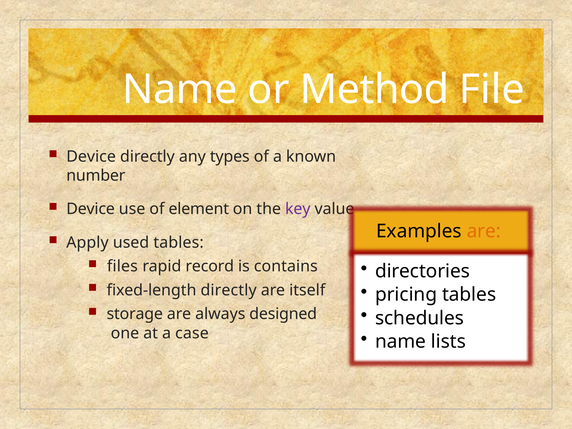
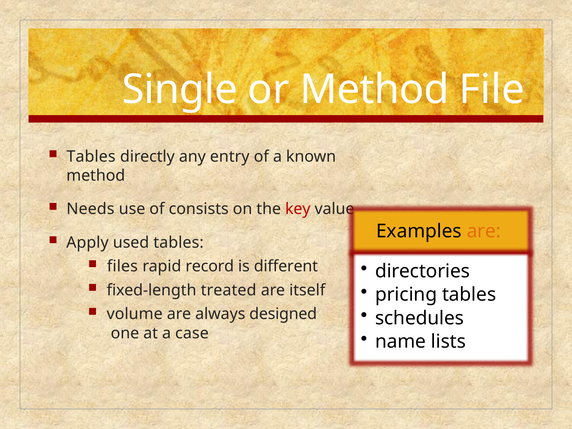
Name at (180, 89): Name -> Single
Device at (91, 157): Device -> Tables
types: types -> entry
number at (96, 176): number -> method
Device at (91, 209): Device -> Needs
element: element -> consists
key colour: purple -> red
contains: contains -> different
fixed-length directly: directly -> treated
storage: storage -> volume
